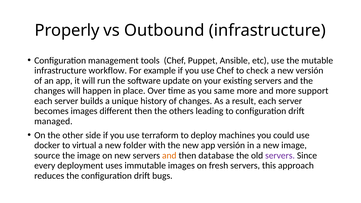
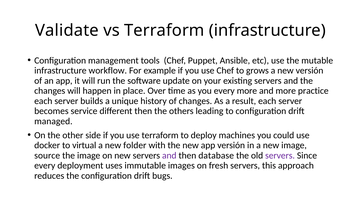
Properly: Properly -> Validate
vs Outbound: Outbound -> Terraform
check: check -> grows
you same: same -> every
support: support -> practice
becomes images: images -> service
and at (169, 156) colour: orange -> purple
